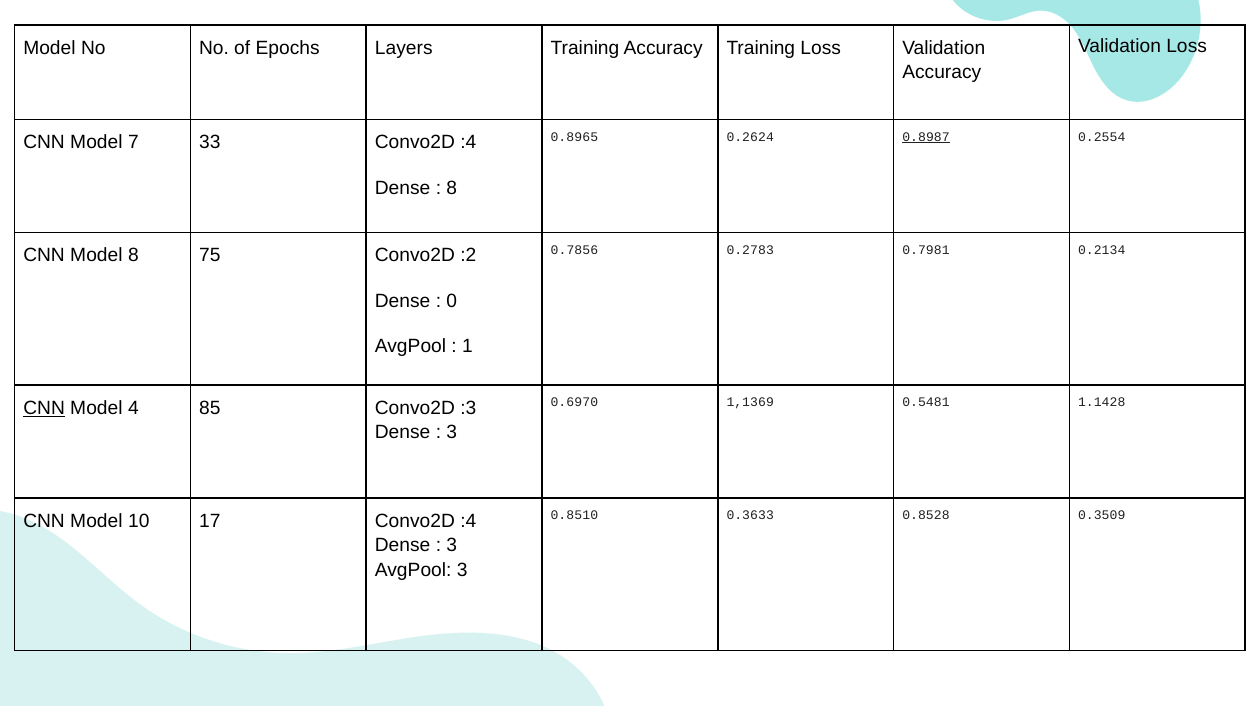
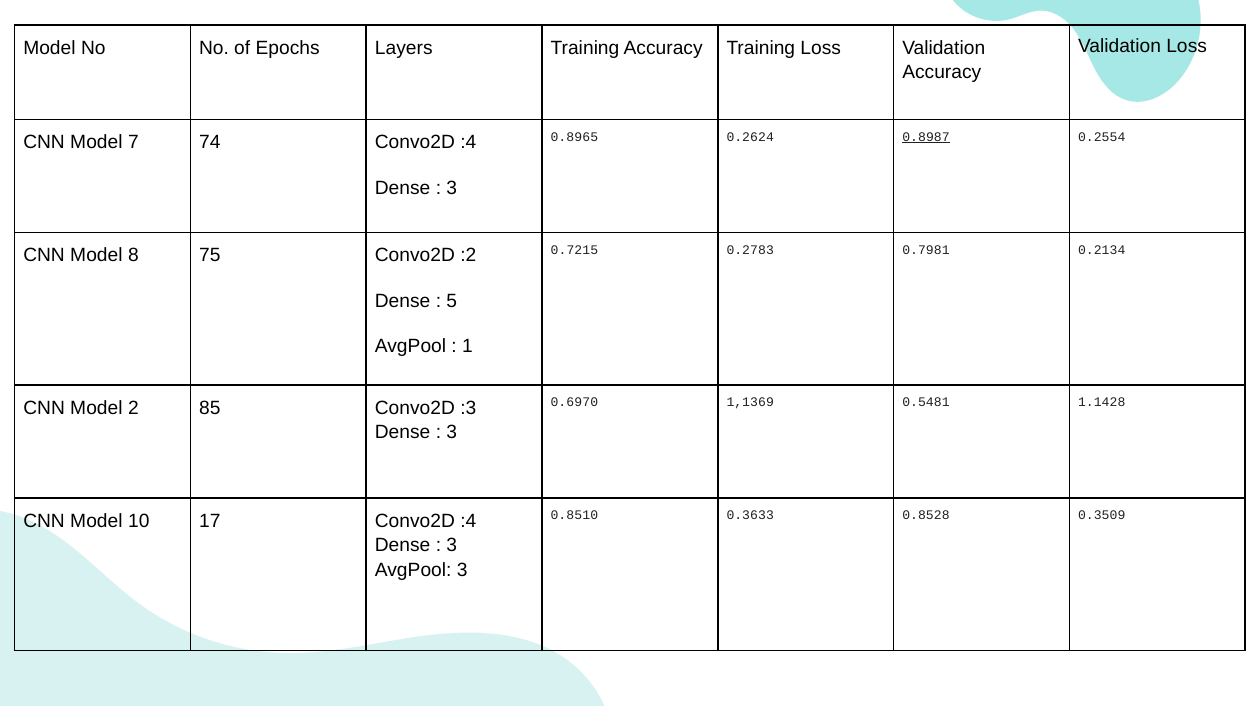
33: 33 -> 74
8 at (452, 188): 8 -> 3
0.7856: 0.7856 -> 0.7215
0: 0 -> 5
CNN at (44, 408) underline: present -> none
4: 4 -> 2
